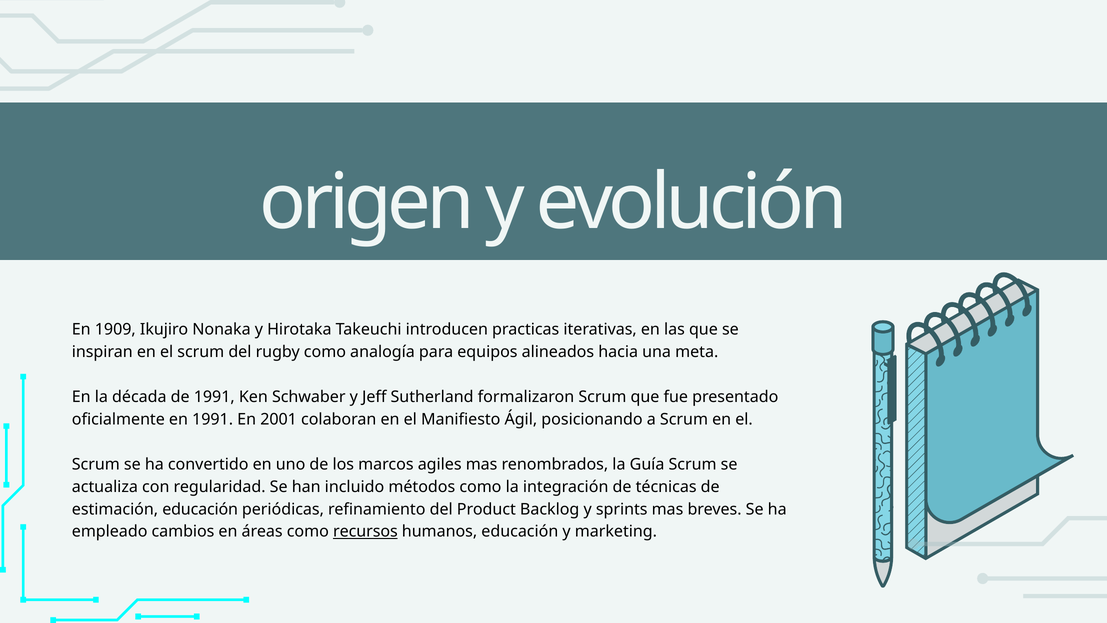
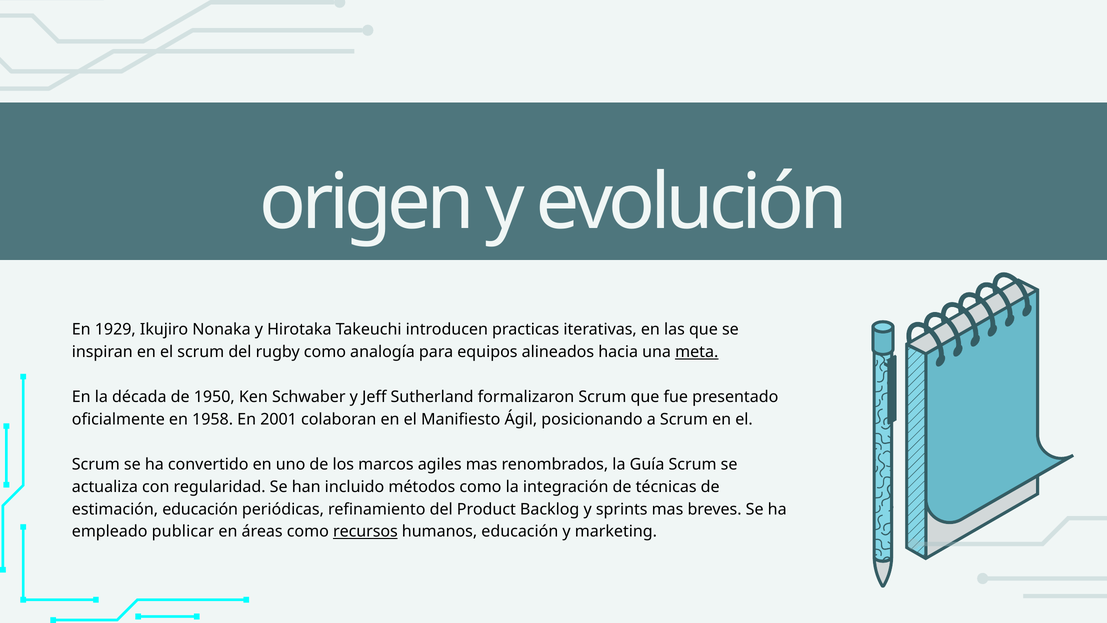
1909: 1909 -> 1929
meta underline: none -> present
de 1991: 1991 -> 1950
en 1991: 1991 -> 1958
cambios: cambios -> publicar
